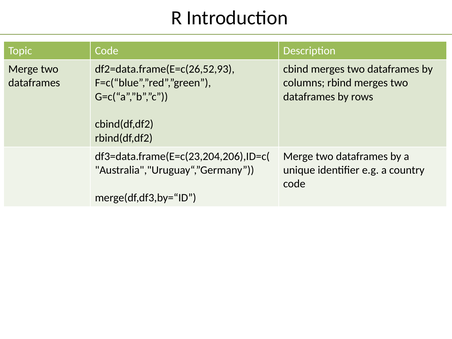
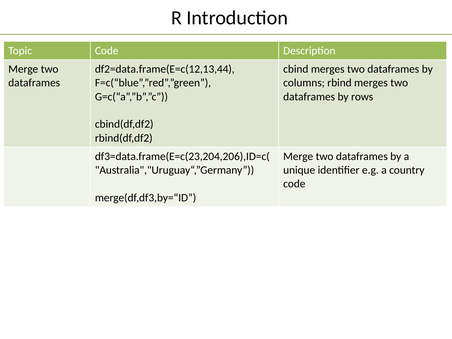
df2=data.frame(E=c(26,52,93: df2=data.frame(E=c(26,52,93 -> df2=data.frame(E=c(12,13,44
